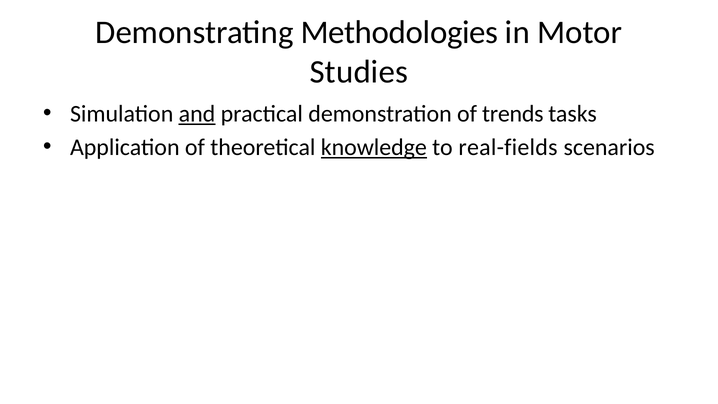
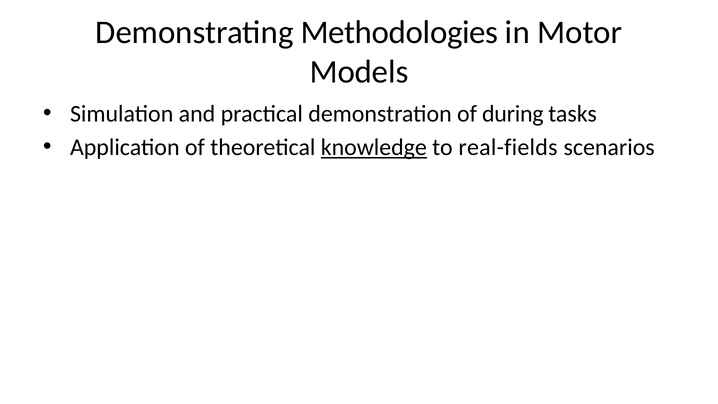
Studies: Studies -> Models
and underline: present -> none
trends: trends -> during
